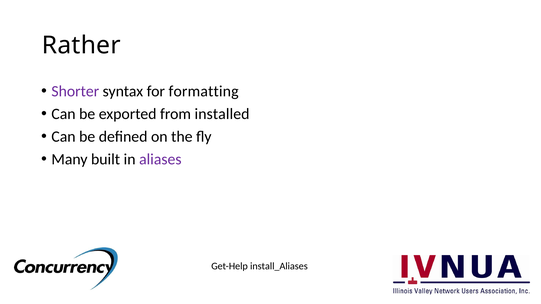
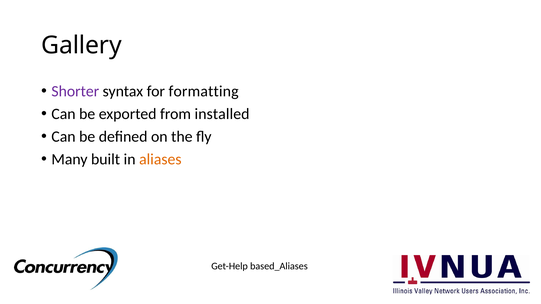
Rather: Rather -> Gallery
aliases colour: purple -> orange
install_Aliases: install_Aliases -> based_Aliases
